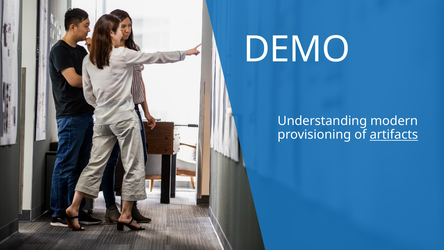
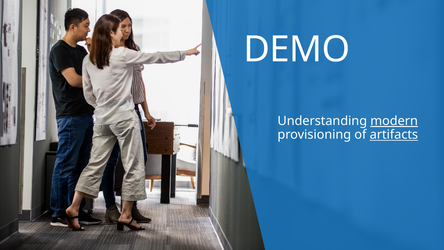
modern underline: none -> present
